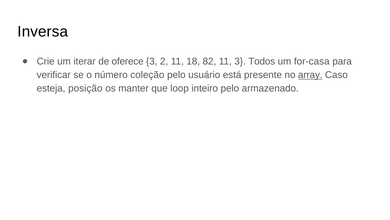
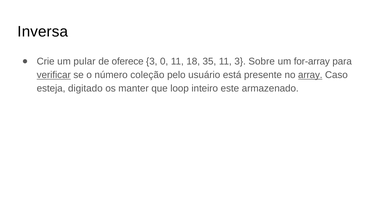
iterar: iterar -> pular
2: 2 -> 0
82: 82 -> 35
Todos: Todos -> Sobre
for-casa: for-casa -> for-array
verificar underline: none -> present
posição: posição -> digitado
inteiro pelo: pelo -> este
